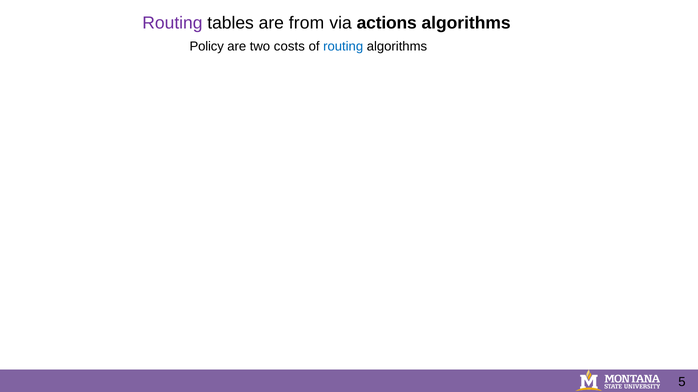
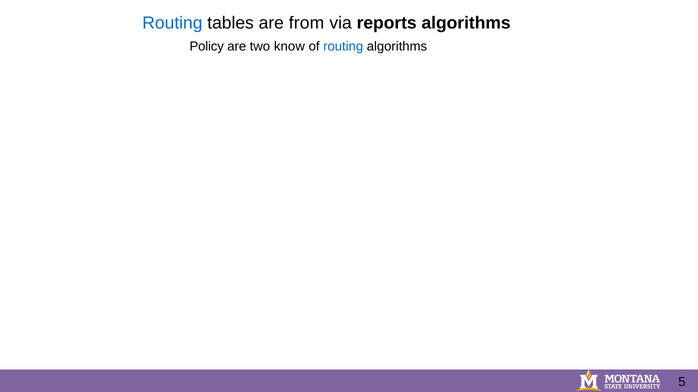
Routing at (172, 23) colour: purple -> blue
actions: actions -> reports
costs: costs -> know
